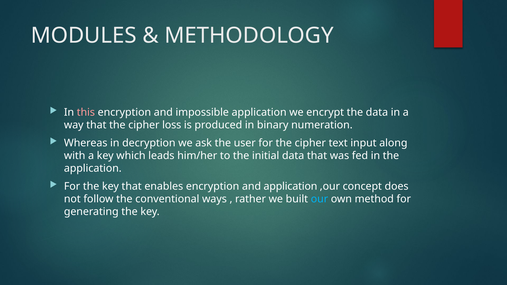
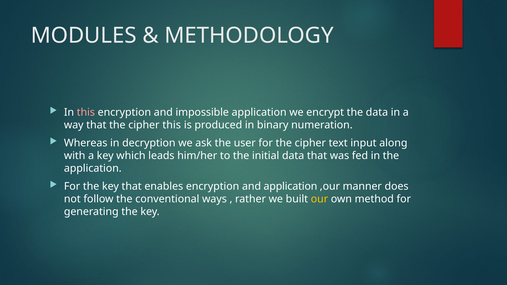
cipher loss: loss -> this
concept: concept -> manner
our colour: light blue -> yellow
